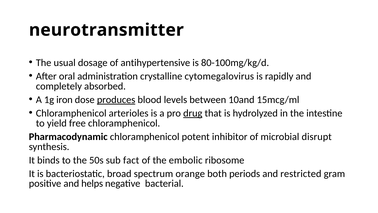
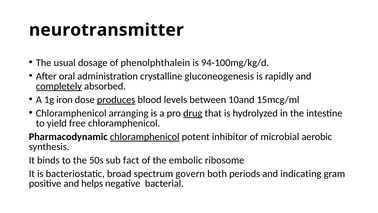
antihypertensive: antihypertensive -> phenolphthalein
80-100mg/kg/d: 80-100mg/kg/d -> 94-100mg/kg/d
cytomegalovirus: cytomegalovirus -> gluconeogenesis
completely underline: none -> present
arterioles: arterioles -> arranging
chloramphenicol at (145, 136) underline: none -> present
disrupt: disrupt -> aerobic
orange: orange -> govern
restricted: restricted -> indicating
